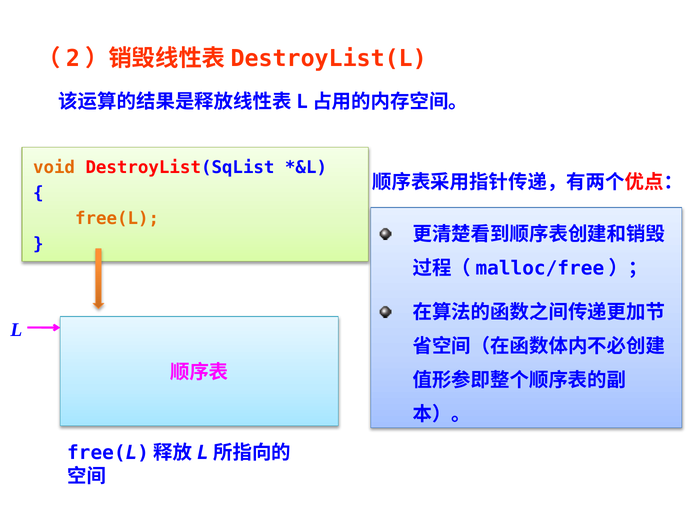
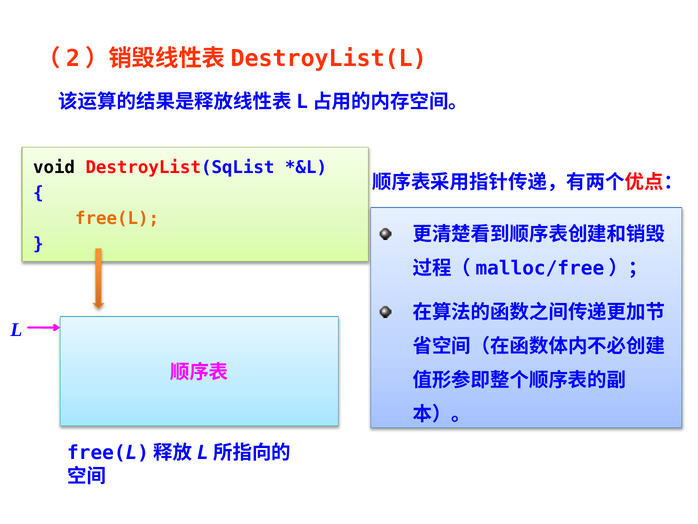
void colour: orange -> black
